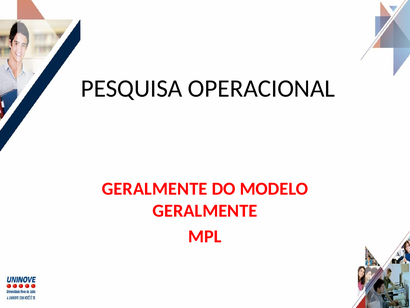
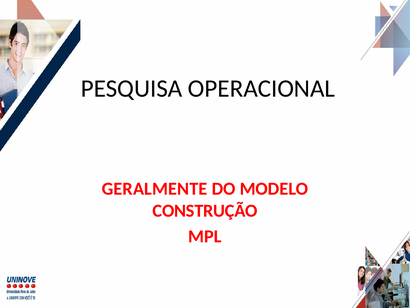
GERALMENTE at (205, 210): GERALMENTE -> CONSTRUÇÃO
